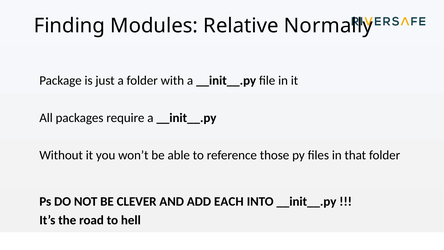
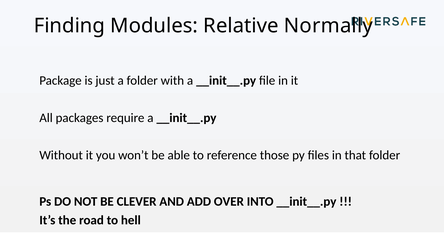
EACH: EACH -> OVER
